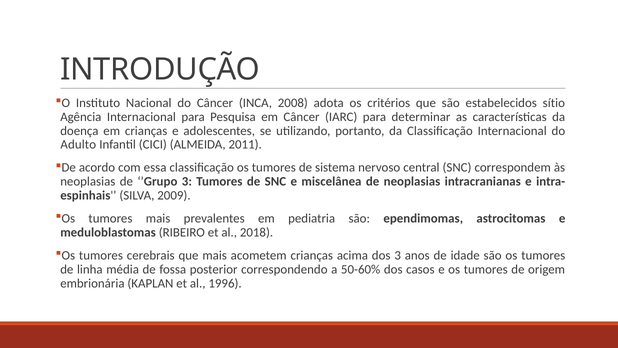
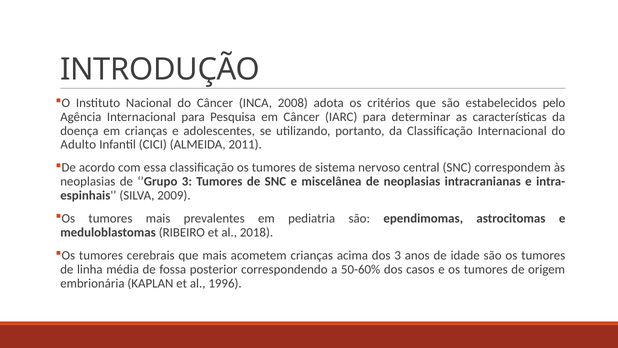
sítio: sítio -> pelo
